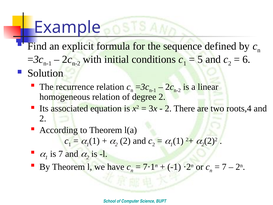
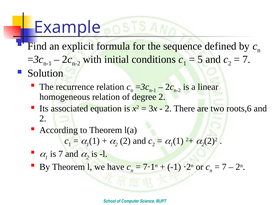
6 at (246, 59): 6 -> 7
roots,4: roots,4 -> roots,6
